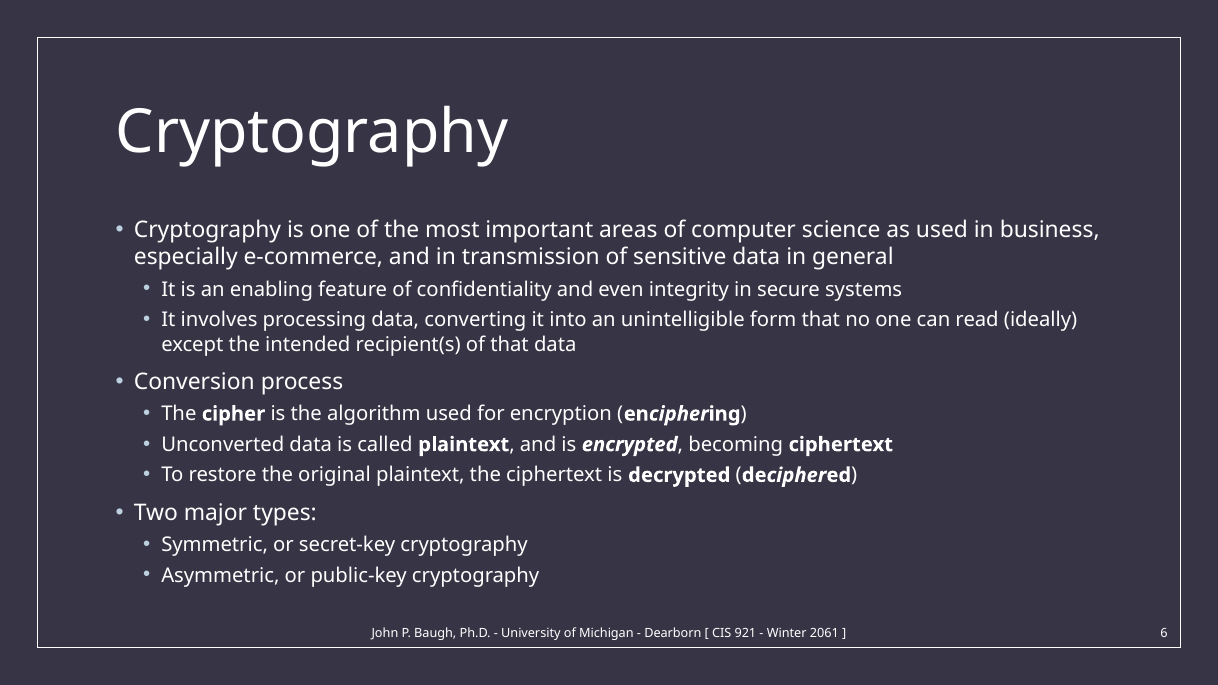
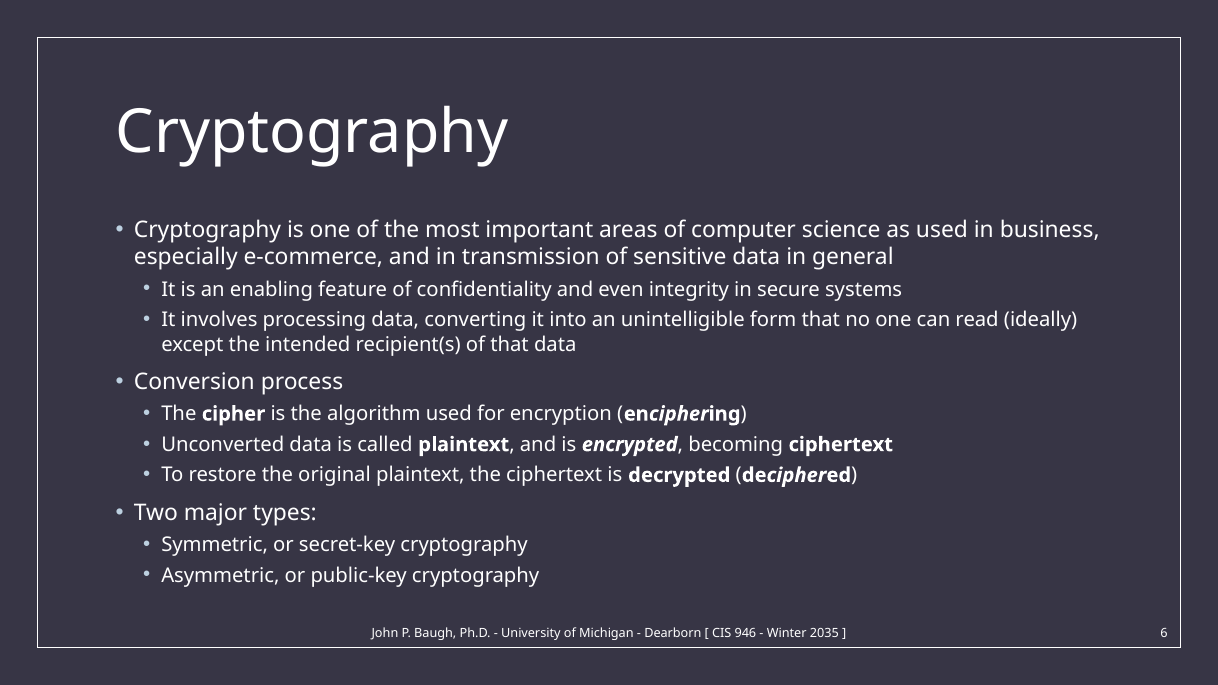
921: 921 -> 946
2061: 2061 -> 2035
